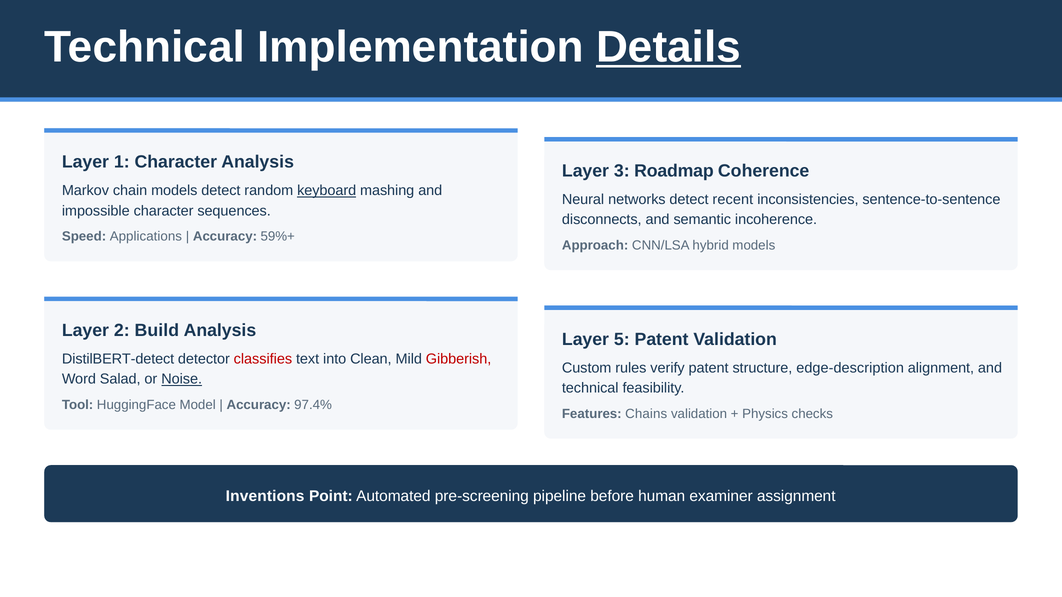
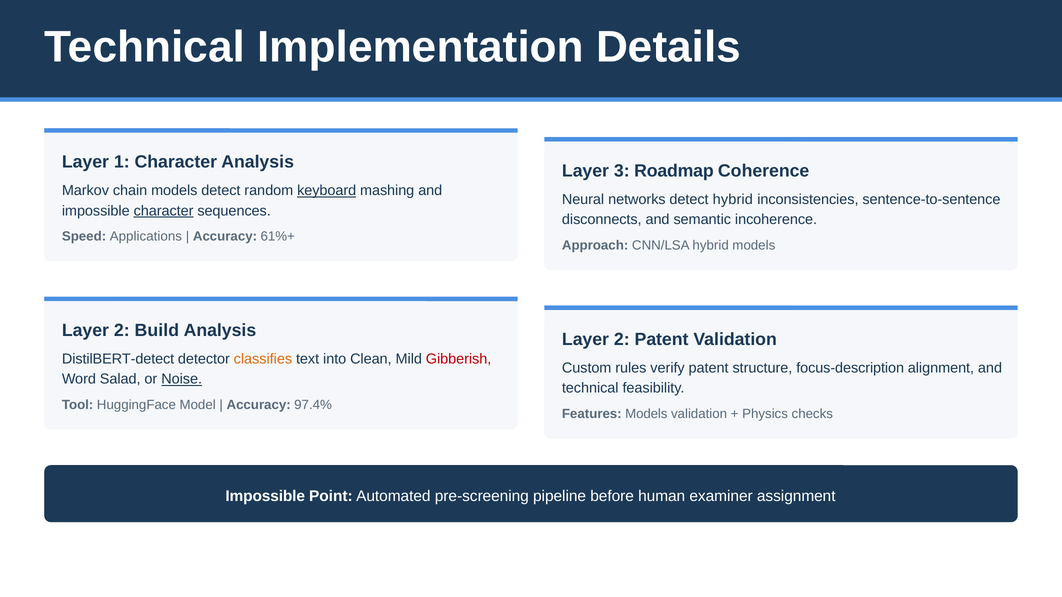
Details underline: present -> none
detect recent: recent -> hybrid
character at (164, 211) underline: none -> present
59%+: 59%+ -> 61%+
5 at (622, 340): 5 -> 2
classifies colour: red -> orange
edge-description: edge-description -> focus-description
Features Chains: Chains -> Models
Inventions at (265, 497): Inventions -> Impossible
